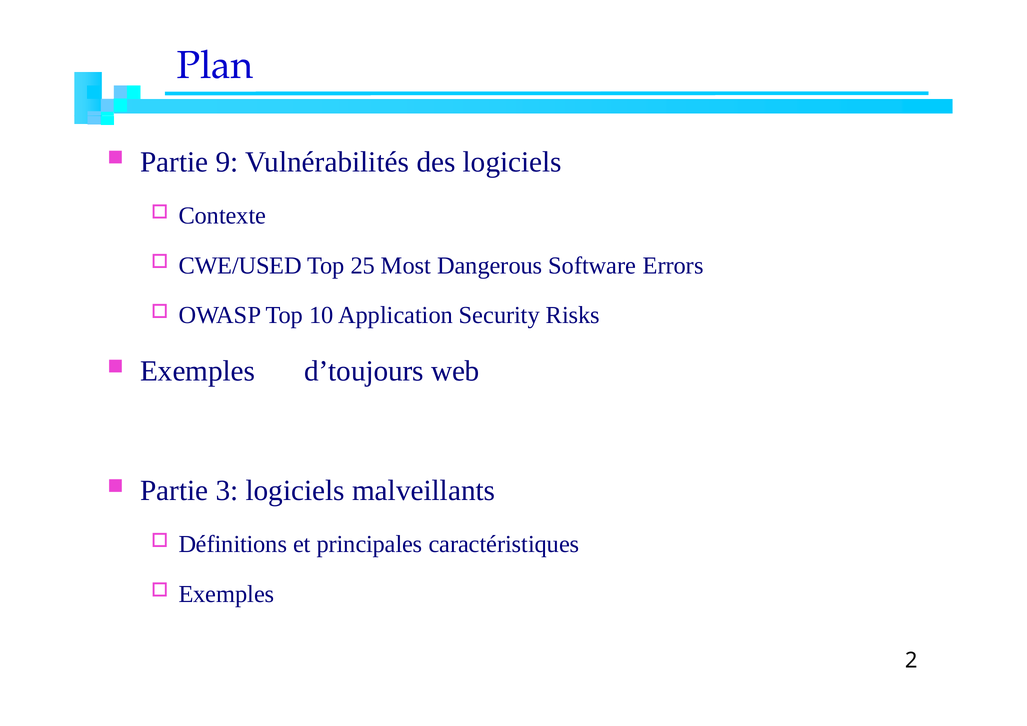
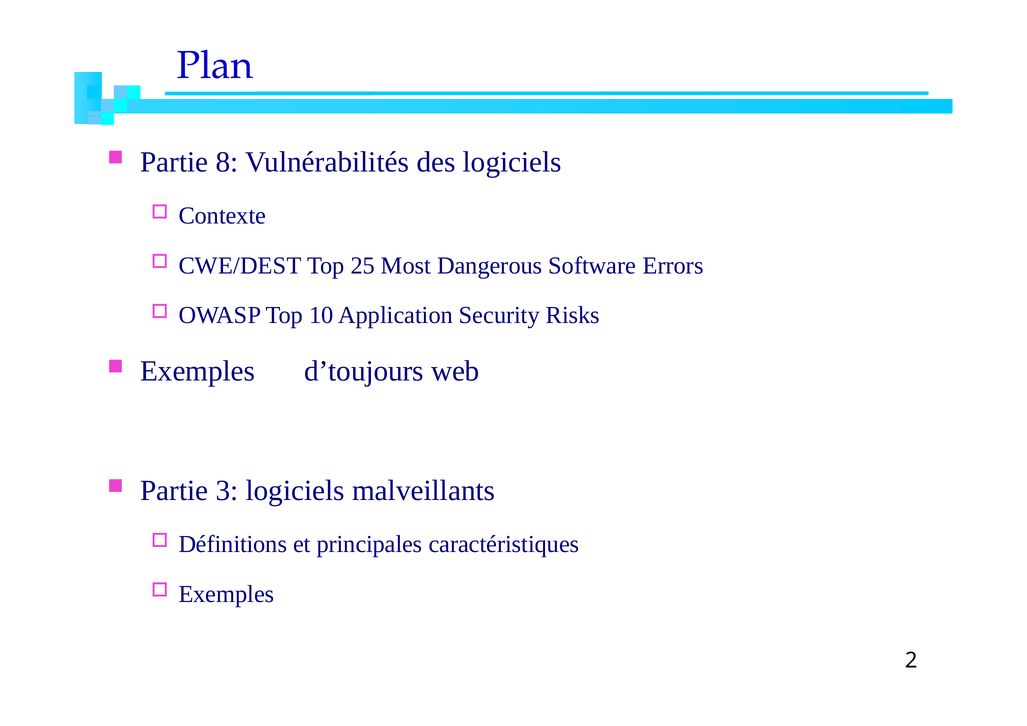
9: 9 -> 8
CWE/USED: CWE/USED -> CWE/DEST
